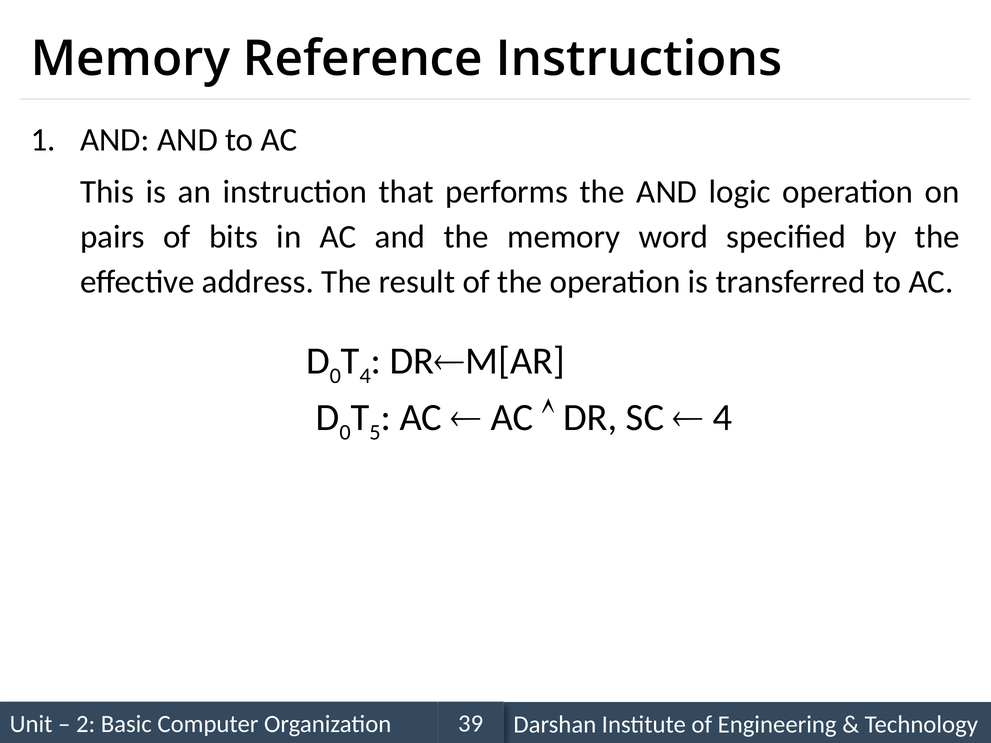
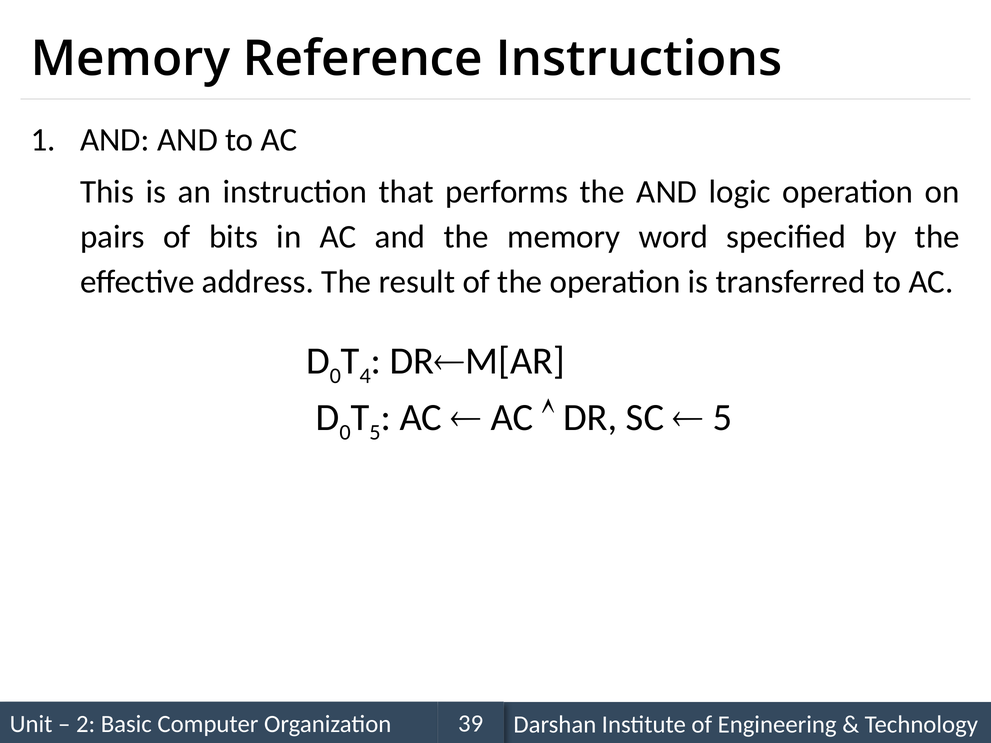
4 at (722, 418): 4 -> 5
